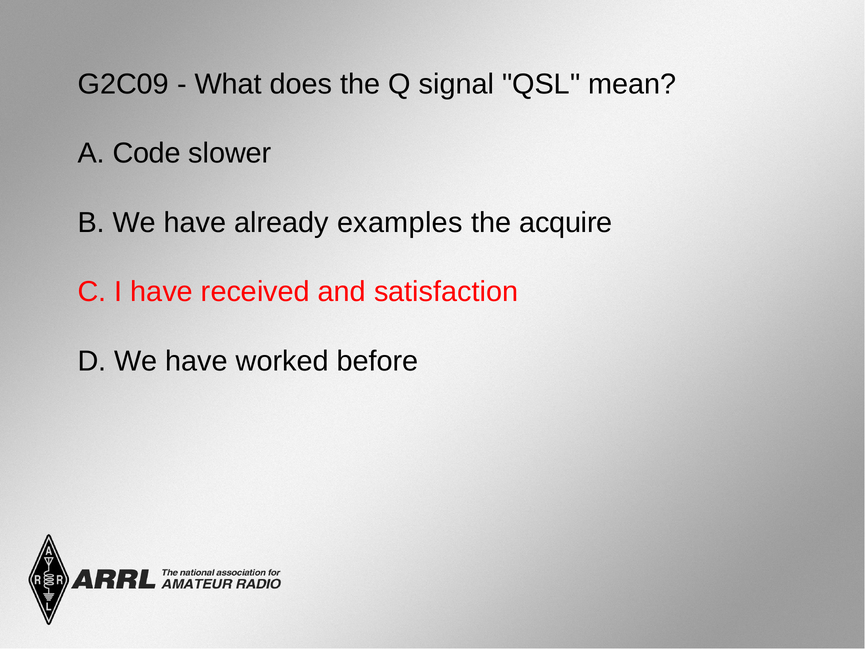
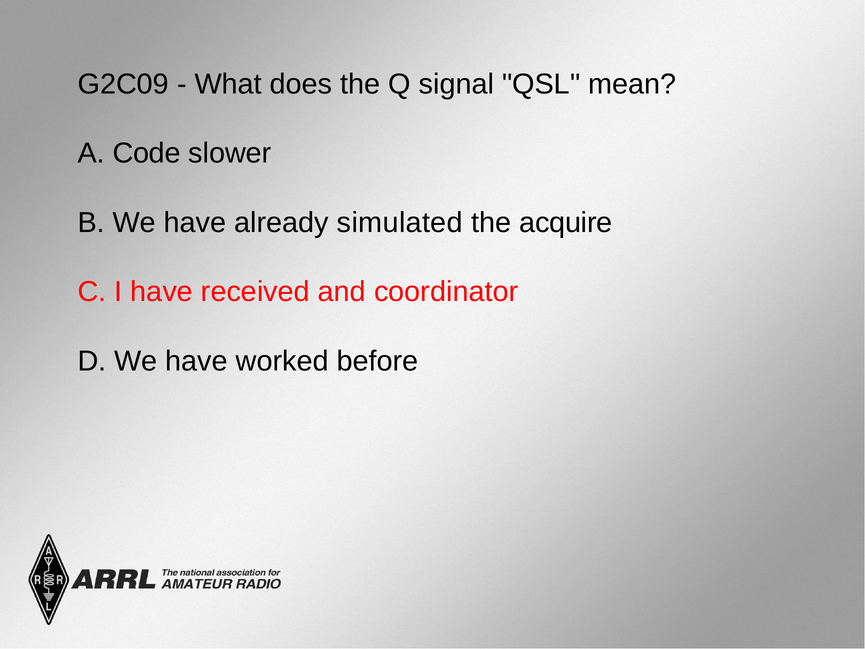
examples: examples -> simulated
satisfaction: satisfaction -> coordinator
